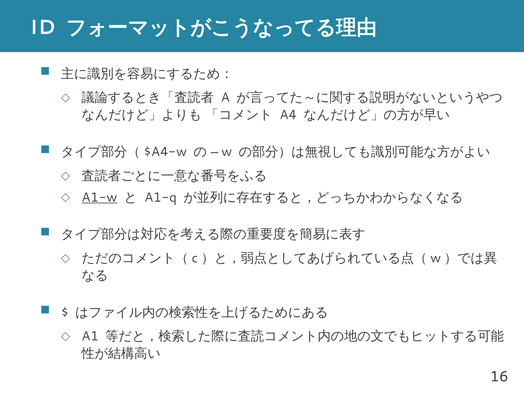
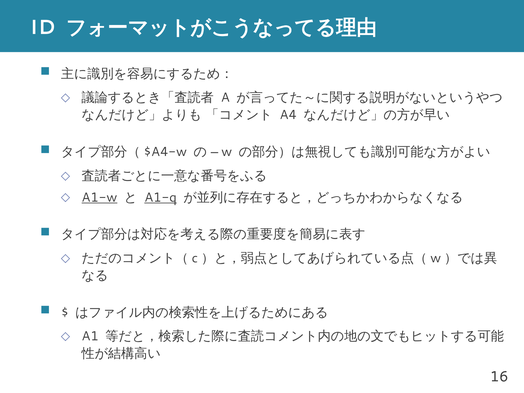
A1-q underline: none -> present
